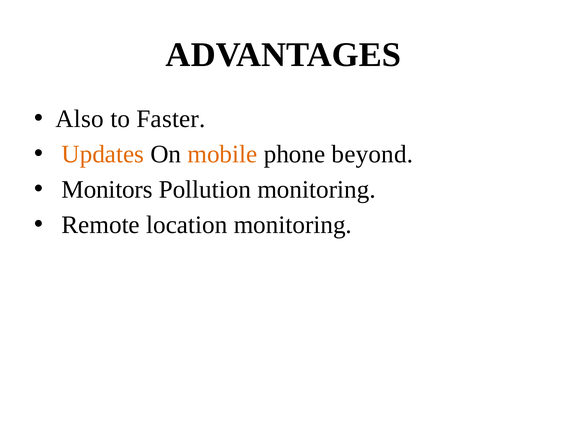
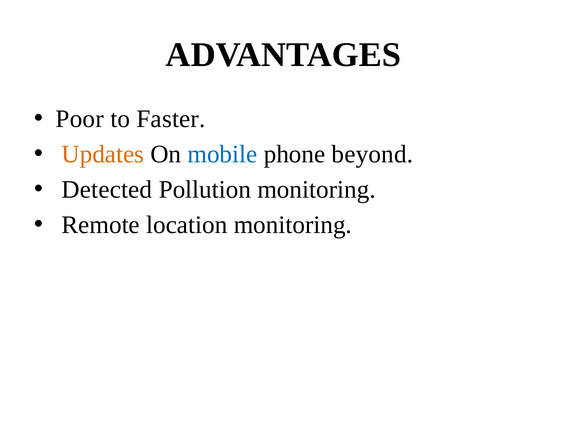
Also: Also -> Poor
mobile colour: orange -> blue
Monitors: Monitors -> Detected
